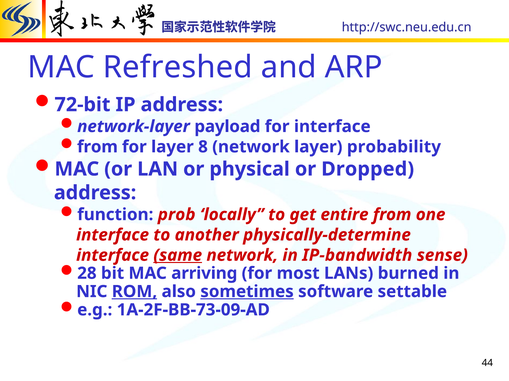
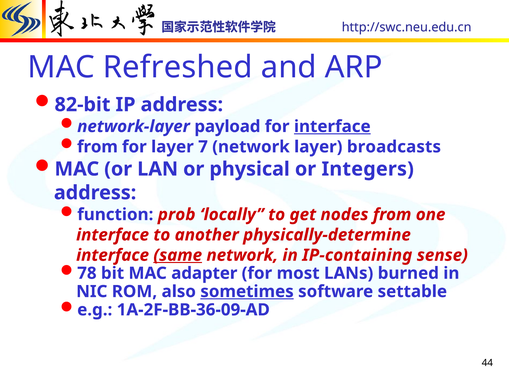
72-bit: 72-bit -> 82-bit
interface at (332, 127) underline: none -> present
8: 8 -> 7
probability: probability -> broadcasts
Dropped: Dropped -> Integers
entire: entire -> nodes
IP-bandwidth: IP-bandwidth -> IP-containing
28: 28 -> 78
arriving: arriving -> adapter
ROM underline: present -> none
1A-2F-BB-73-09-AD: 1A-2F-BB-73-09-AD -> 1A-2F-BB-36-09-AD
